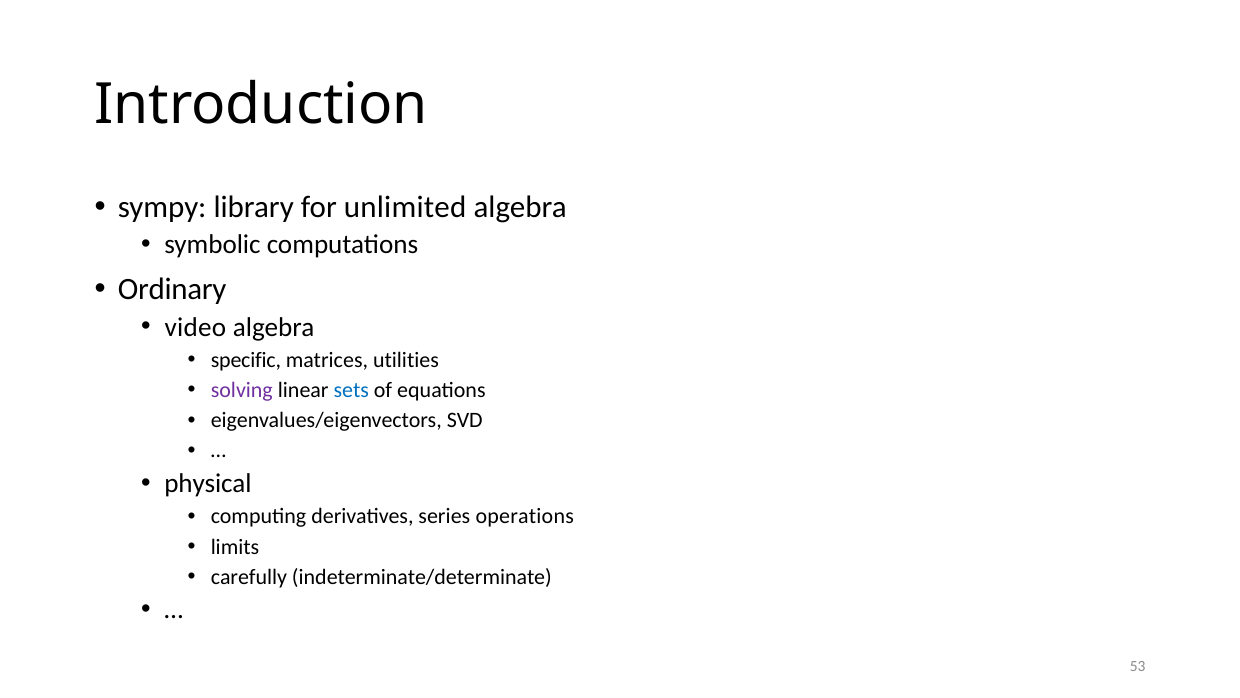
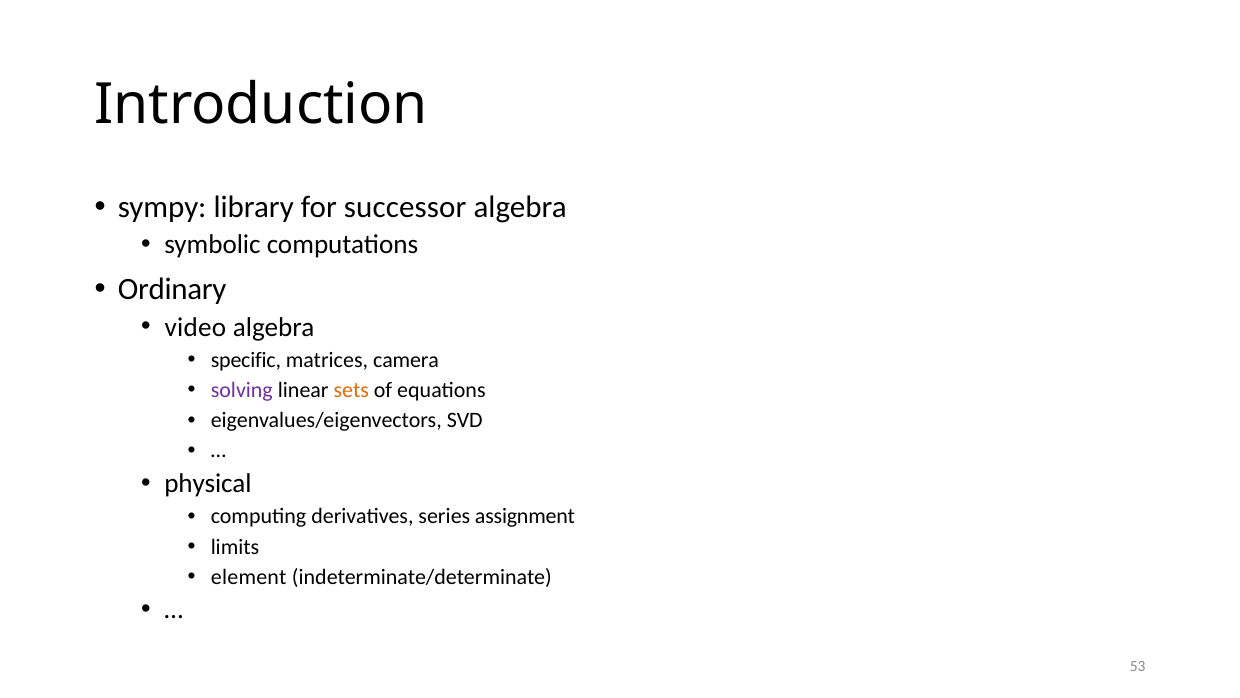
unlimited: unlimited -> successor
utilities: utilities -> camera
sets colour: blue -> orange
operations: operations -> assignment
carefully: carefully -> element
